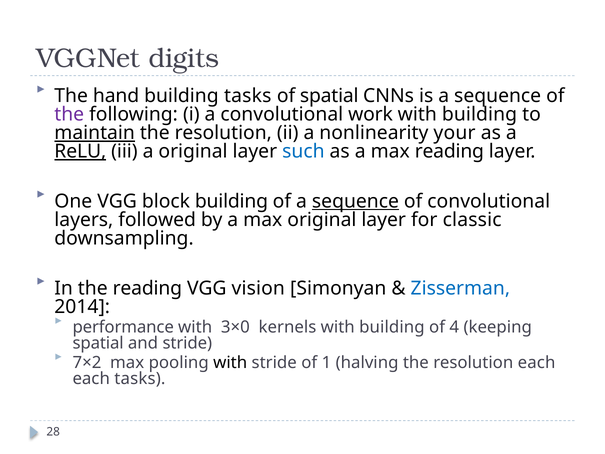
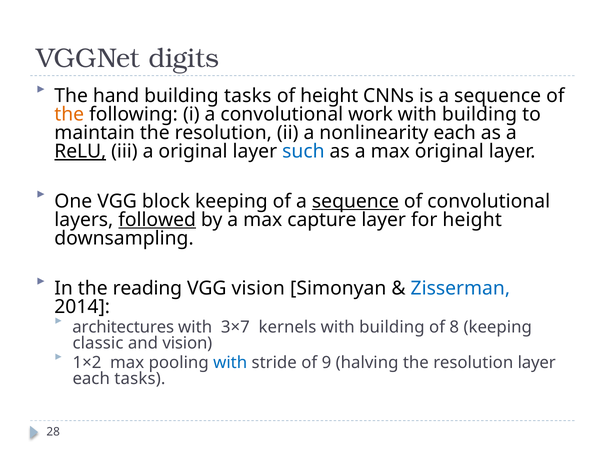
of spatial: spatial -> height
the at (69, 114) colour: purple -> orange
maintain underline: present -> none
nonlinearity your: your -> each
max reading: reading -> original
block building: building -> keeping
followed underline: none -> present
max original: original -> capture
for classic: classic -> height
performance: performance -> architectures
3×0: 3×0 -> 3×7
4: 4 -> 8
spatial at (98, 343): spatial -> classic
and stride: stride -> vision
7×2: 7×2 -> 1×2
with at (230, 362) colour: black -> blue
1: 1 -> 9
resolution each: each -> layer
